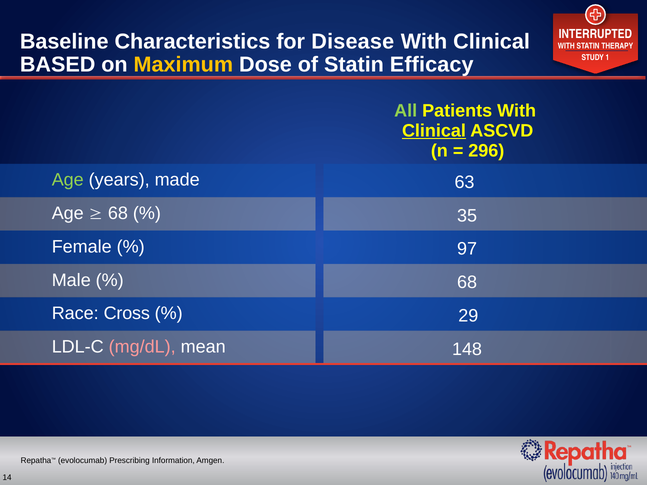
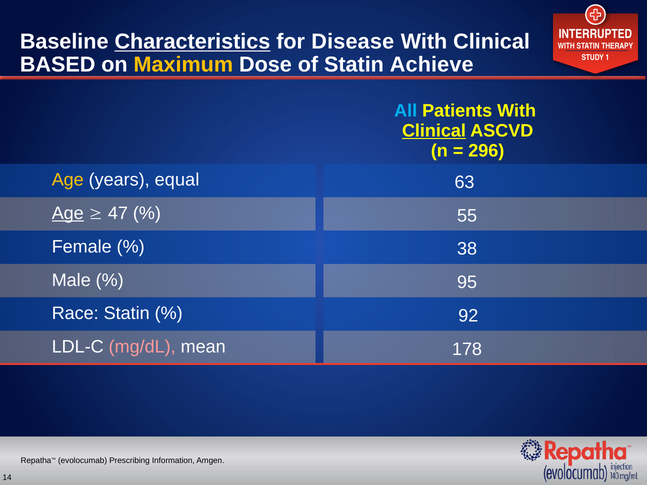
Characteristics underline: none -> present
Efficacy: Efficacy -> Achieve
All colour: light green -> light blue
Age at (68, 180) colour: light green -> yellow
made: made -> equal
Age at (68, 213) underline: none -> present
68 at (118, 213): 68 -> 47
35: 35 -> 55
97: 97 -> 38
68 at (467, 283): 68 -> 95
Race Cross: Cross -> Statin
29: 29 -> 92
148: 148 -> 178
